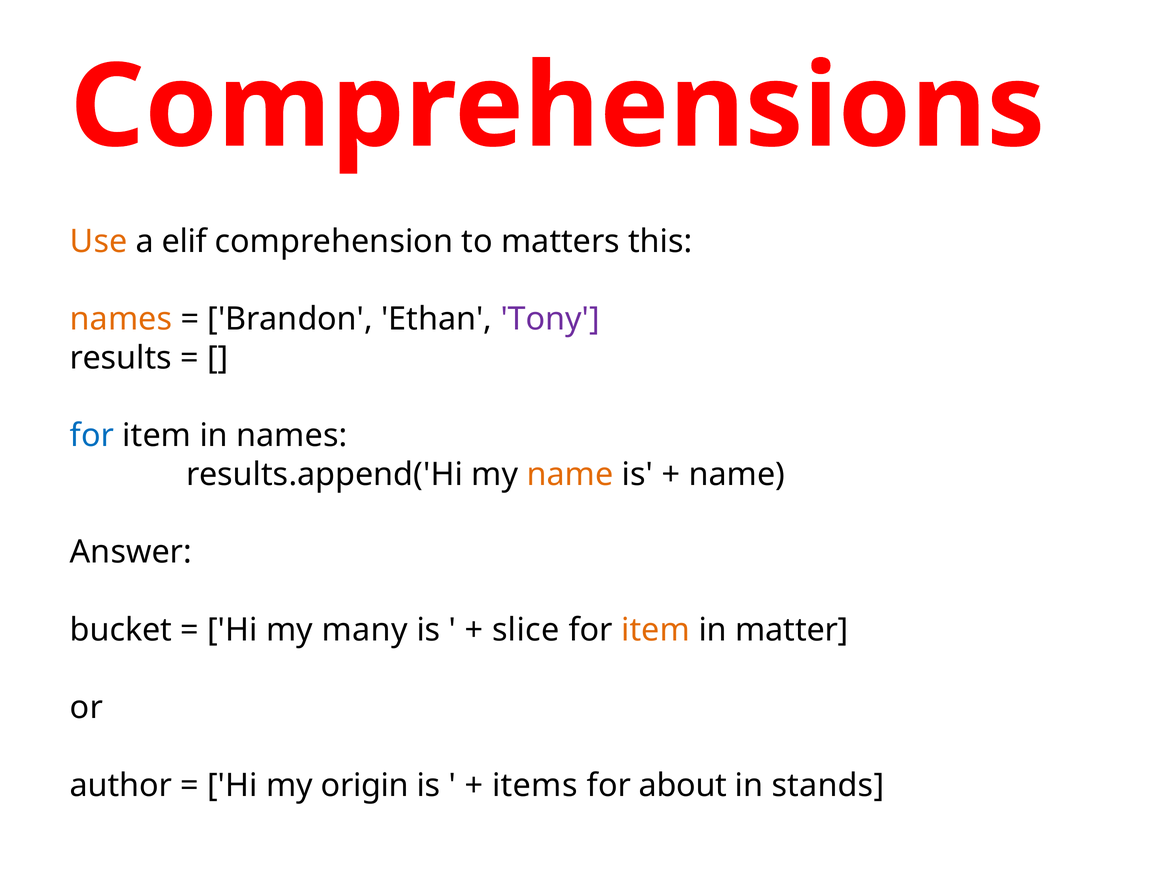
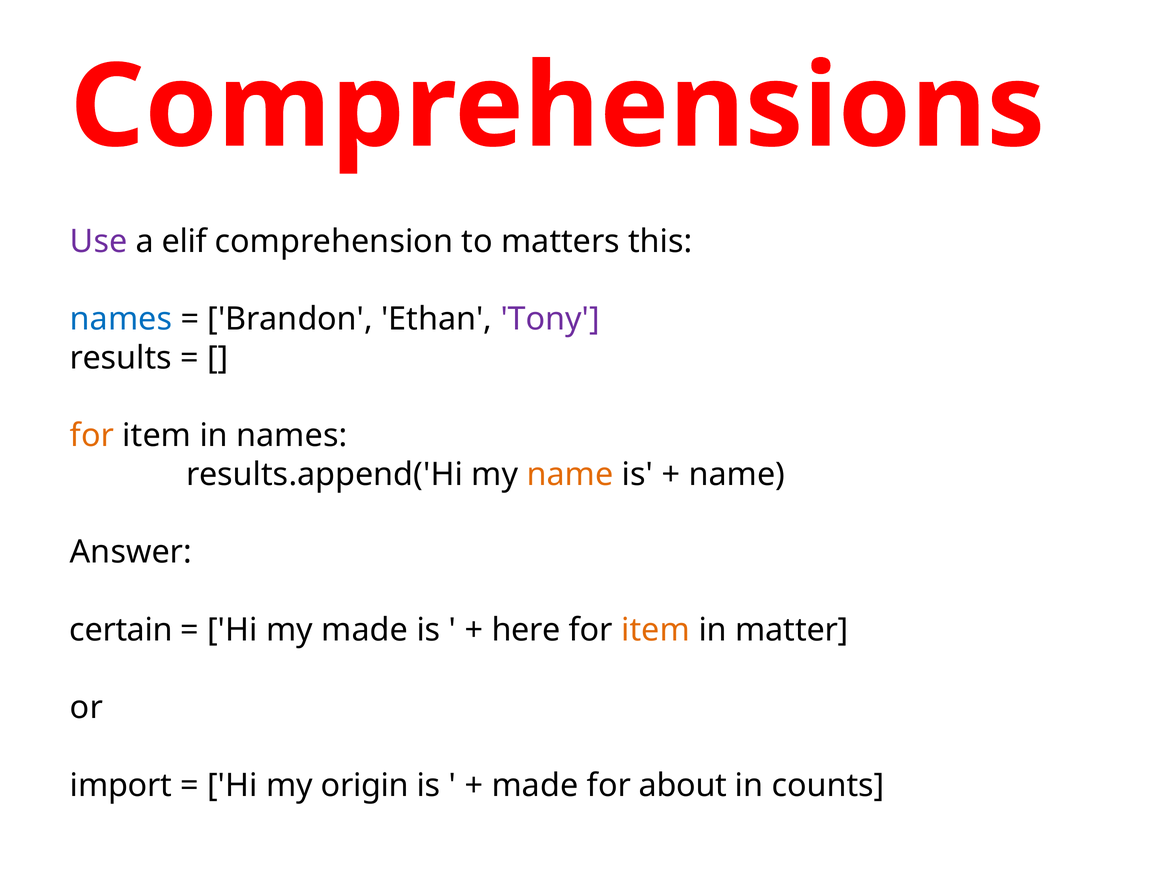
Use colour: orange -> purple
names at (121, 319) colour: orange -> blue
for at (92, 436) colour: blue -> orange
bucket: bucket -> certain
my many: many -> made
slice: slice -> here
author: author -> import
items at (535, 785): items -> made
stands: stands -> counts
